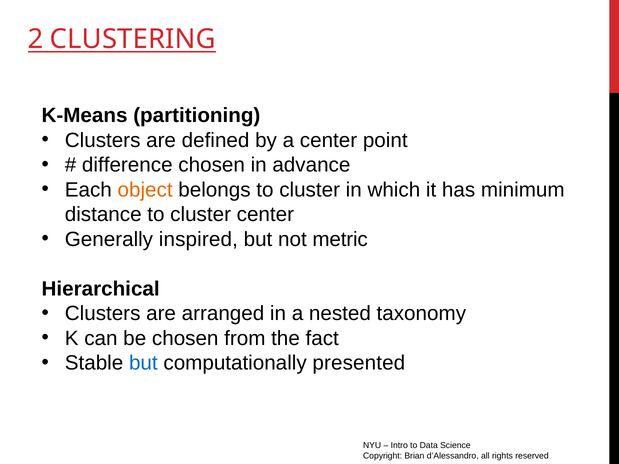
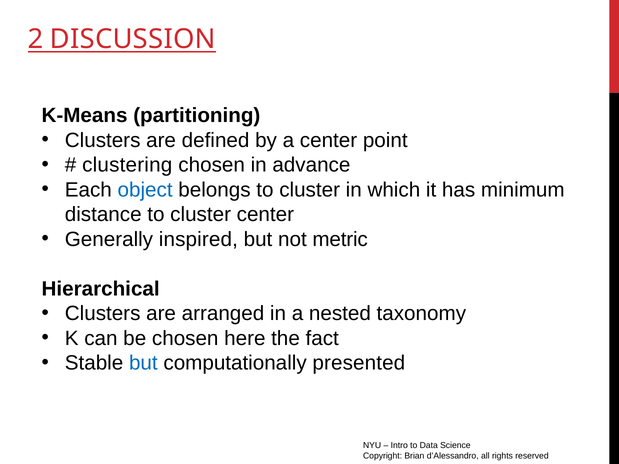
CLUSTERING: CLUSTERING -> DISCUSSION
difference: difference -> clustering
object colour: orange -> blue
from: from -> here
